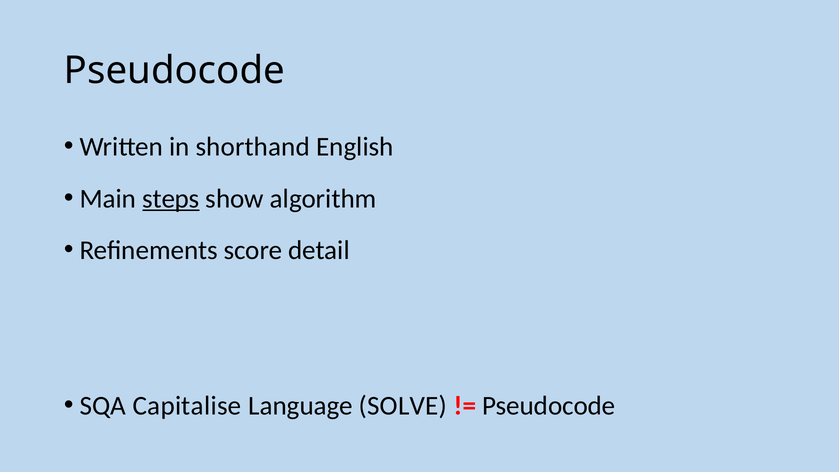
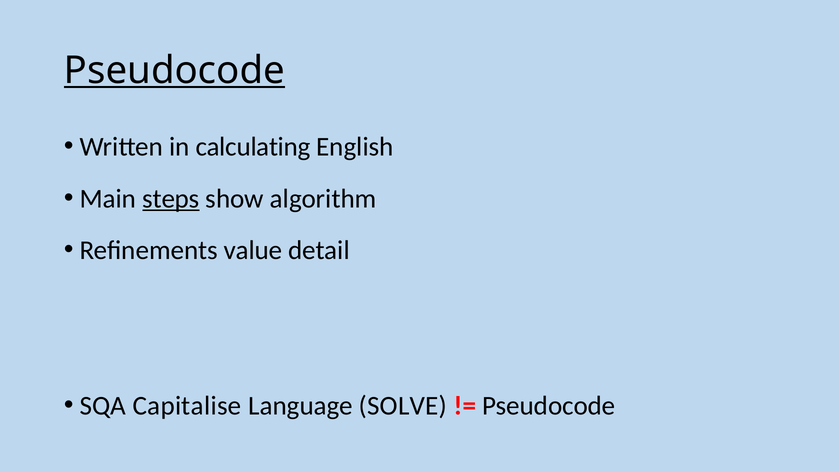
Pseudocode at (175, 70) underline: none -> present
shorthand: shorthand -> calculating
score: score -> value
